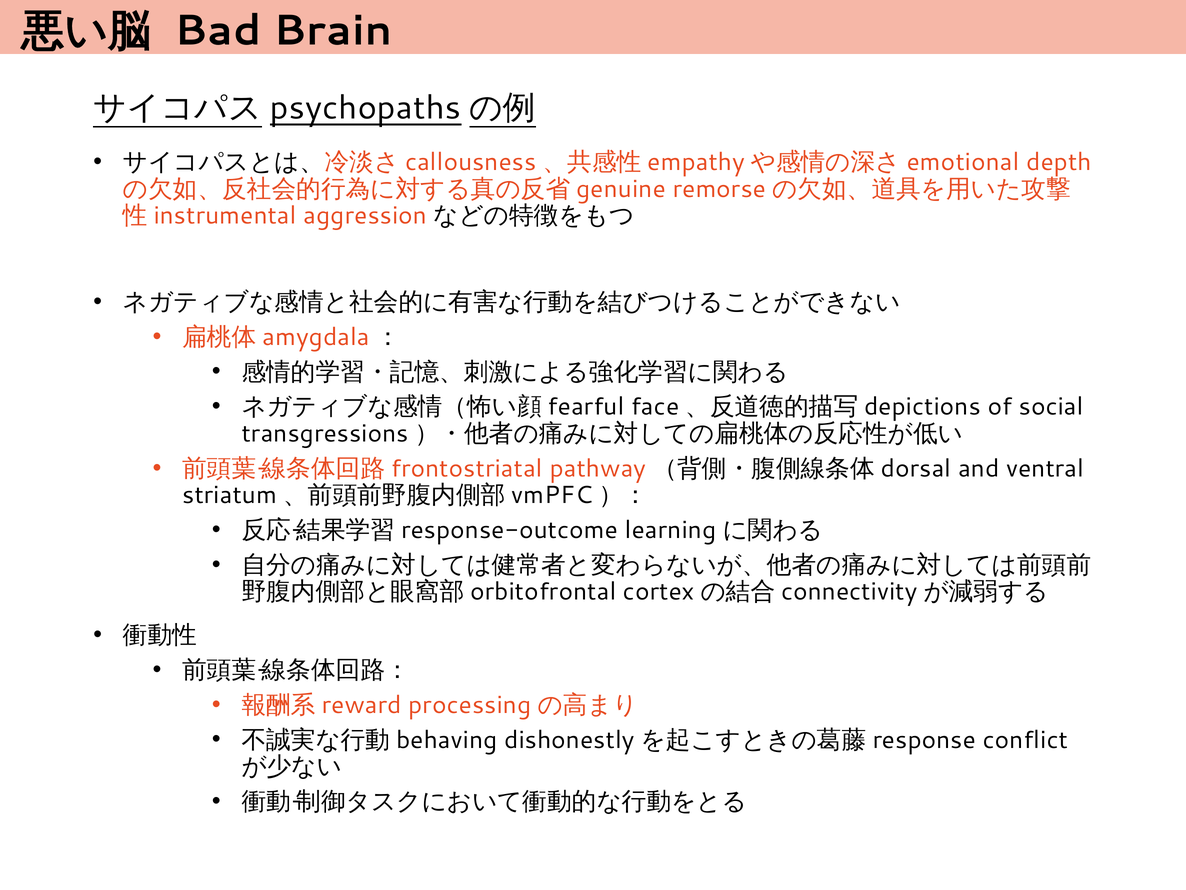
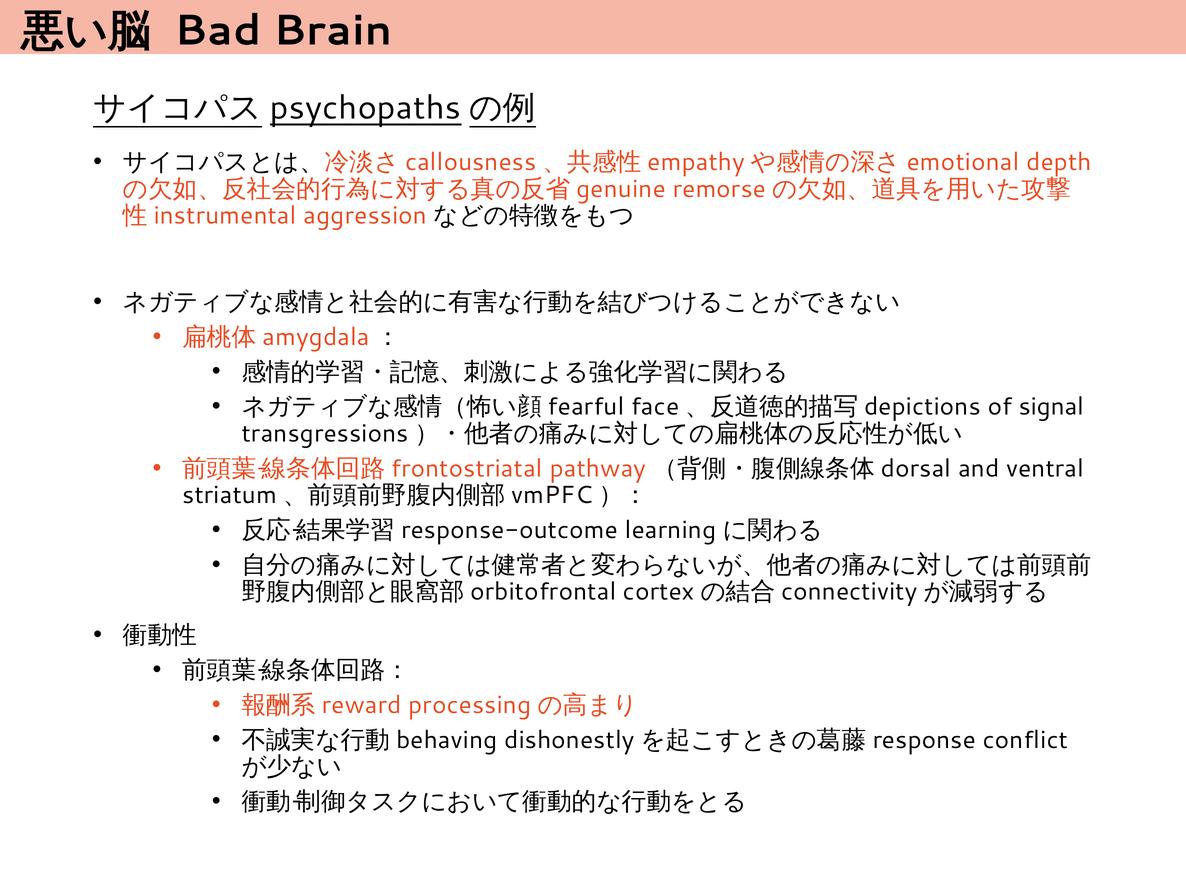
social: social -> signal
